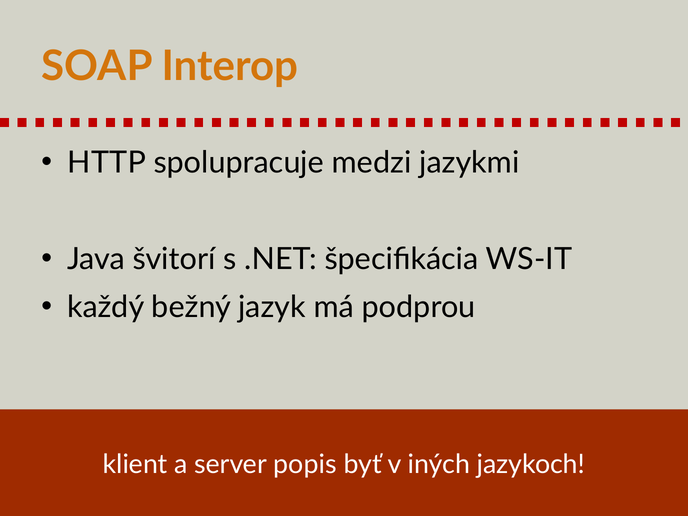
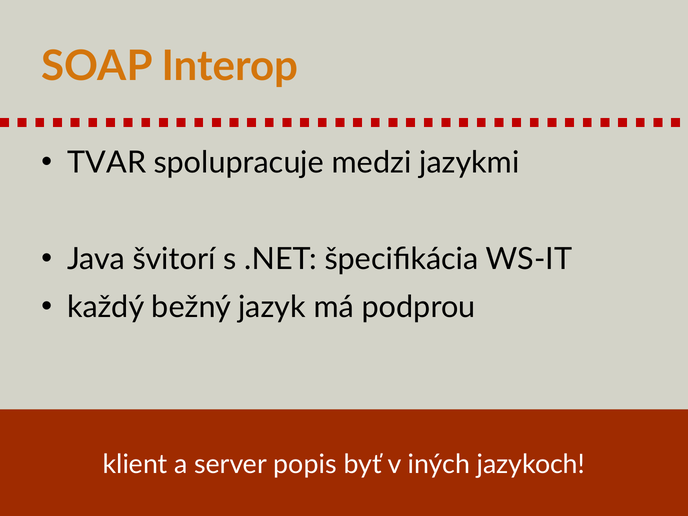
HTTP: HTTP -> TVAR
